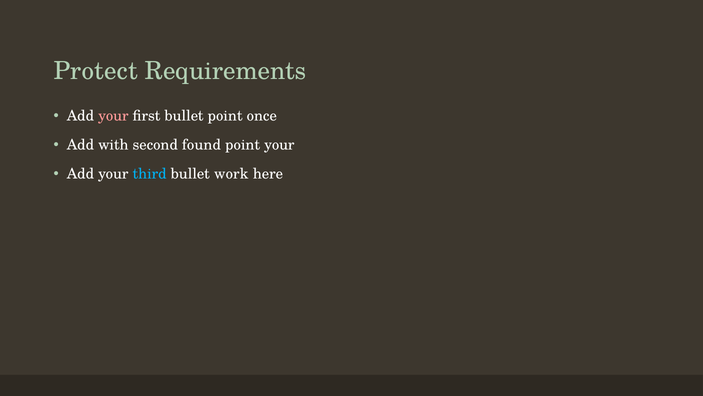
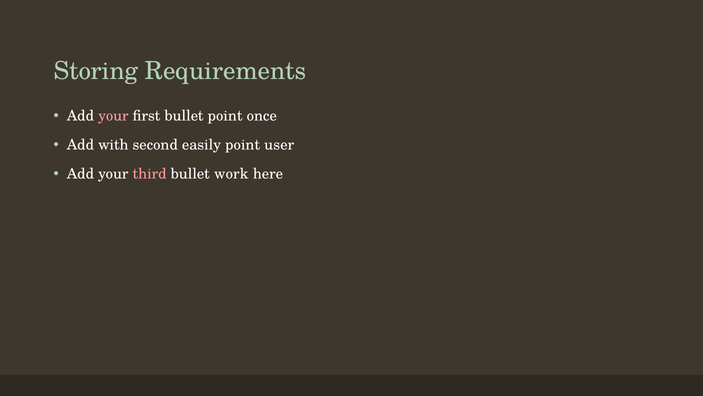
Protect: Protect -> Storing
found: found -> easily
point your: your -> user
third colour: light blue -> pink
